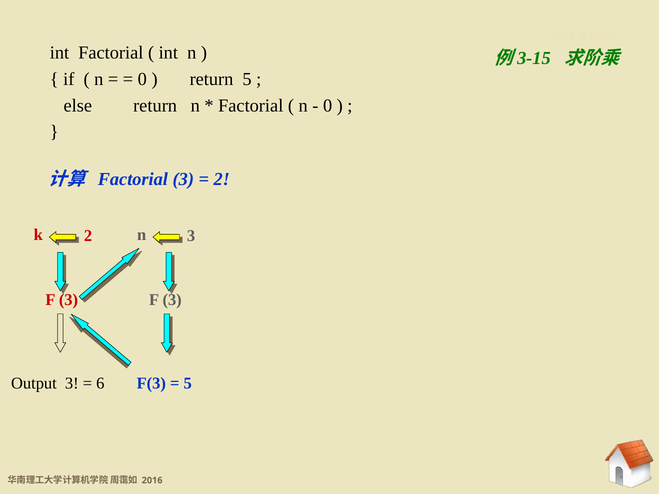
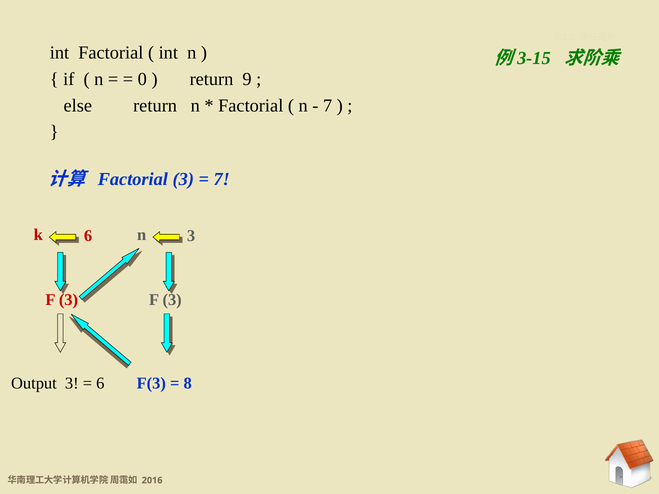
return 5: 5 -> 9
0 at (328, 106): 0 -> 7
2 at (222, 179): 2 -> 7
k 2: 2 -> 6
5 at (188, 383): 5 -> 8
